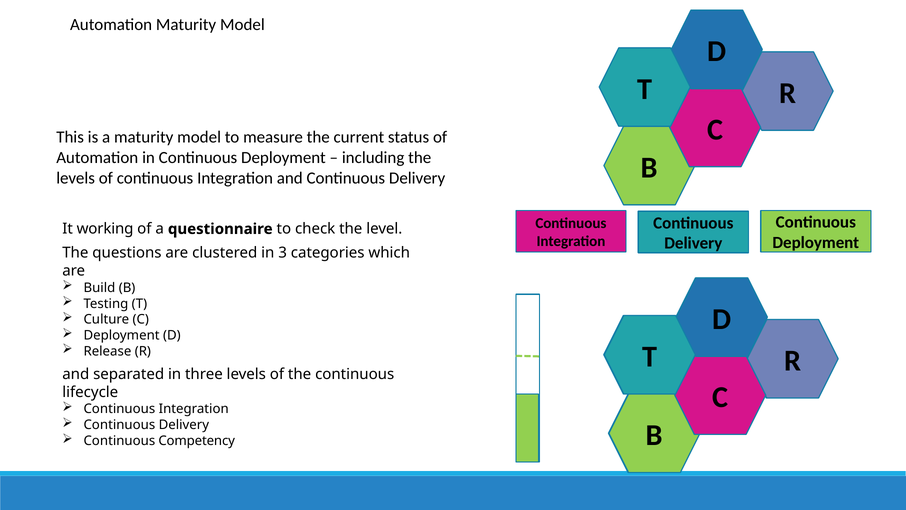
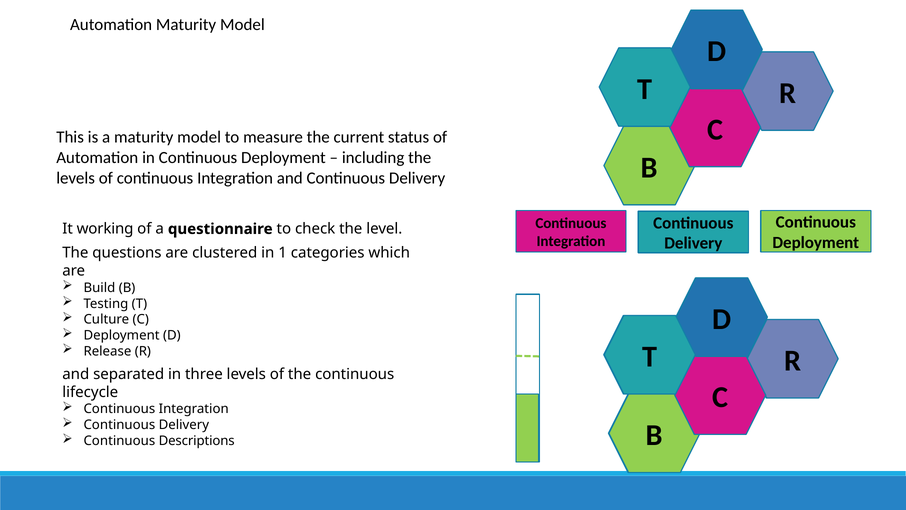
3: 3 -> 1
Competency: Competency -> Descriptions
